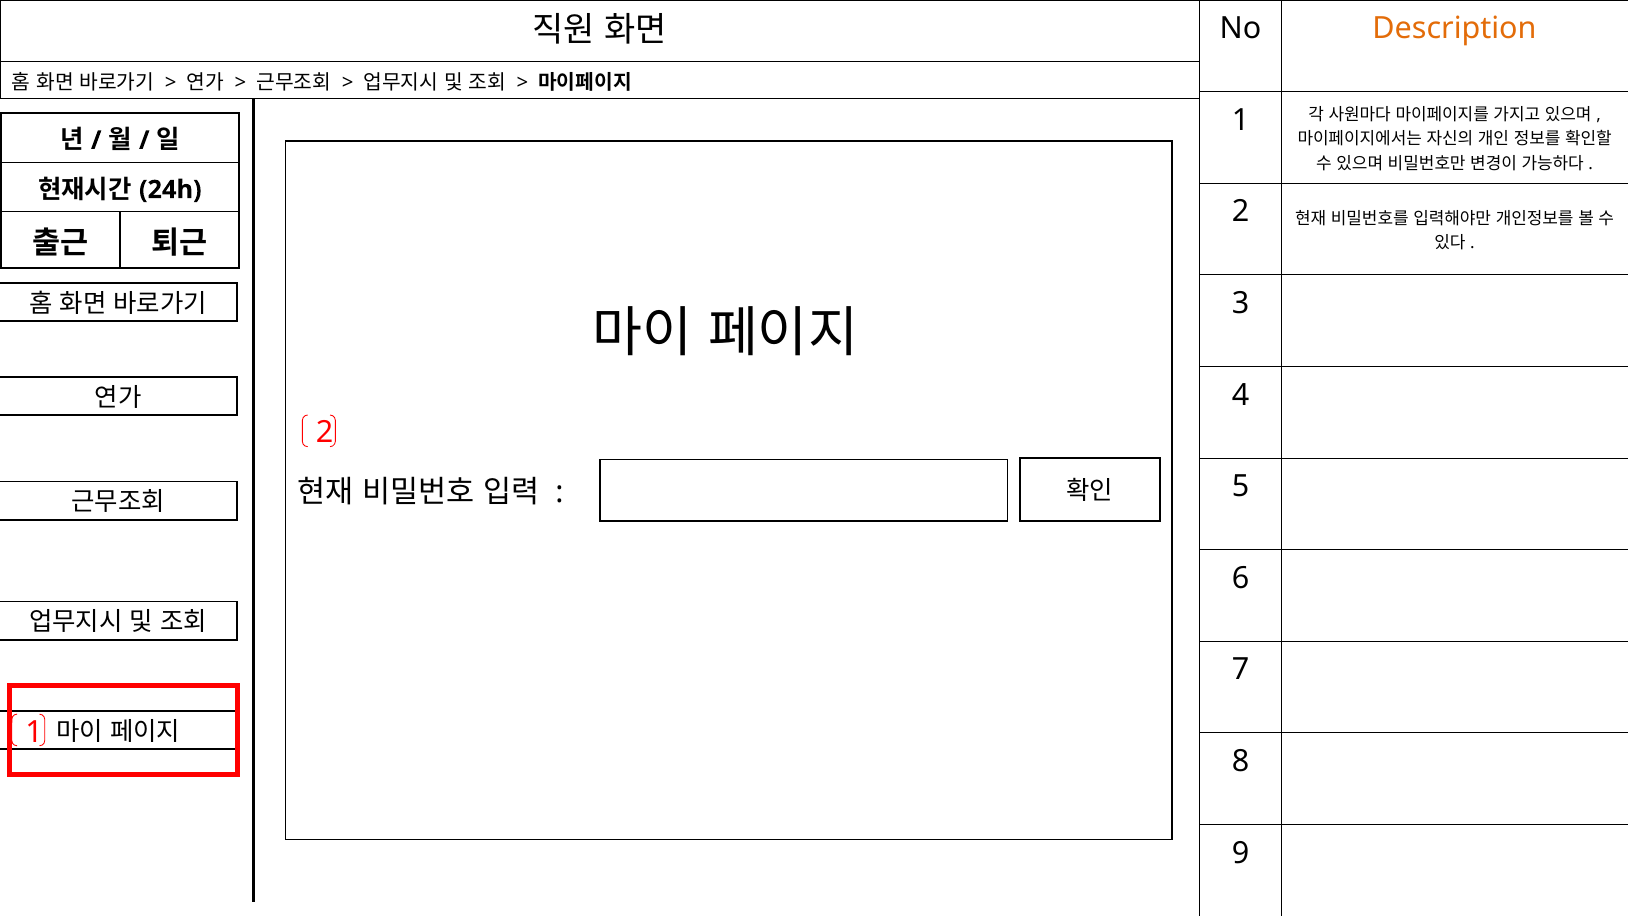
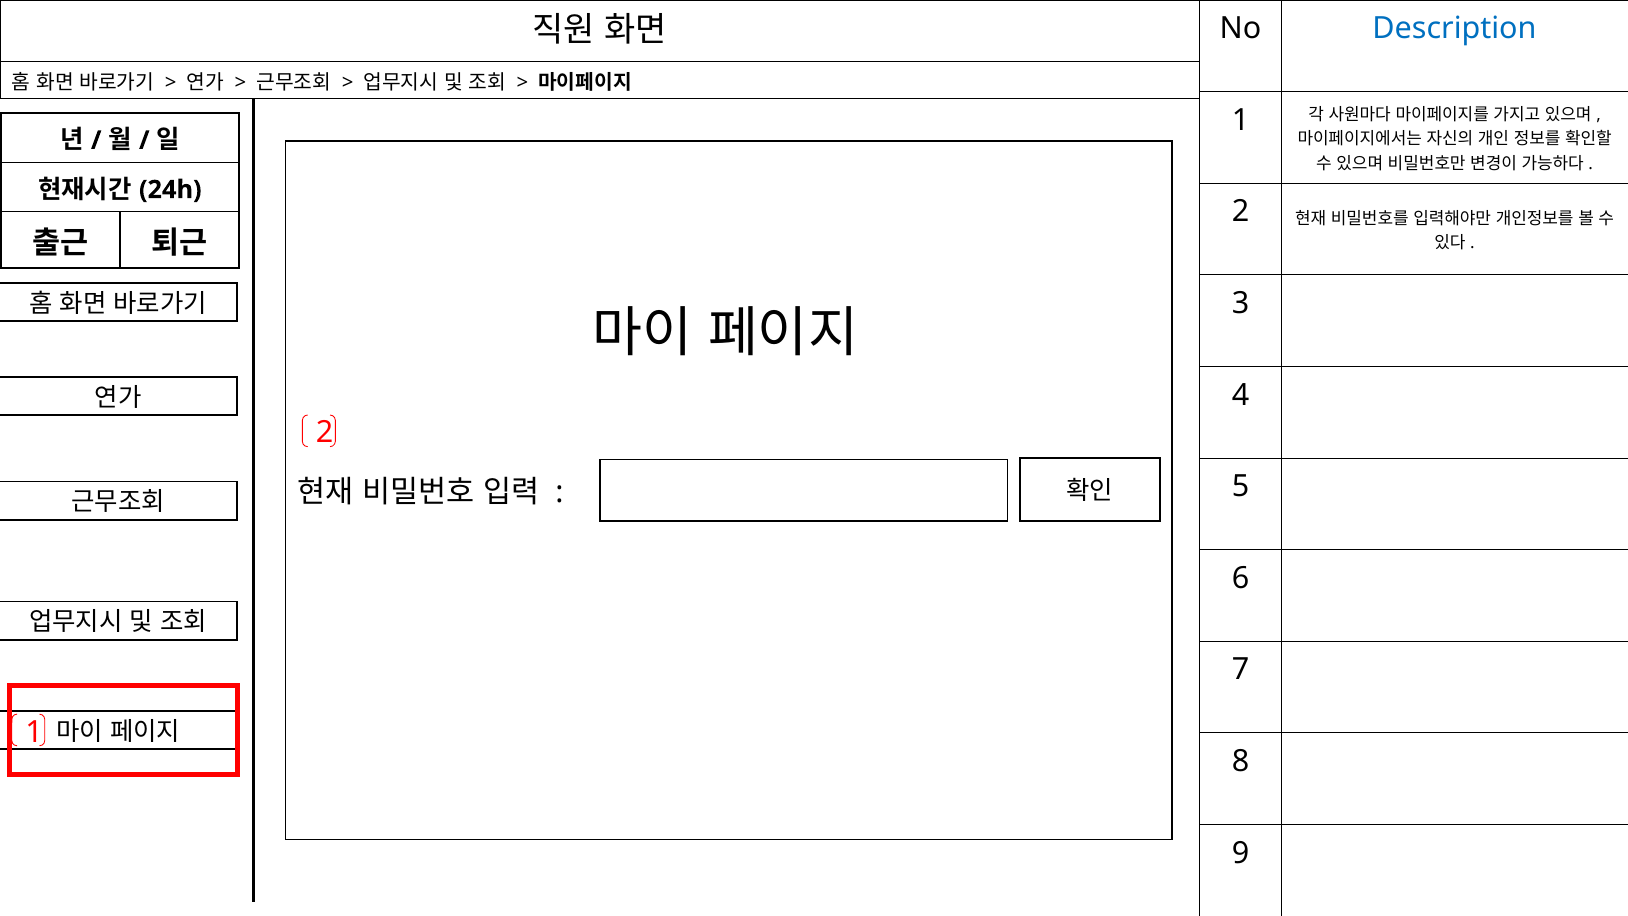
Description colour: orange -> blue
